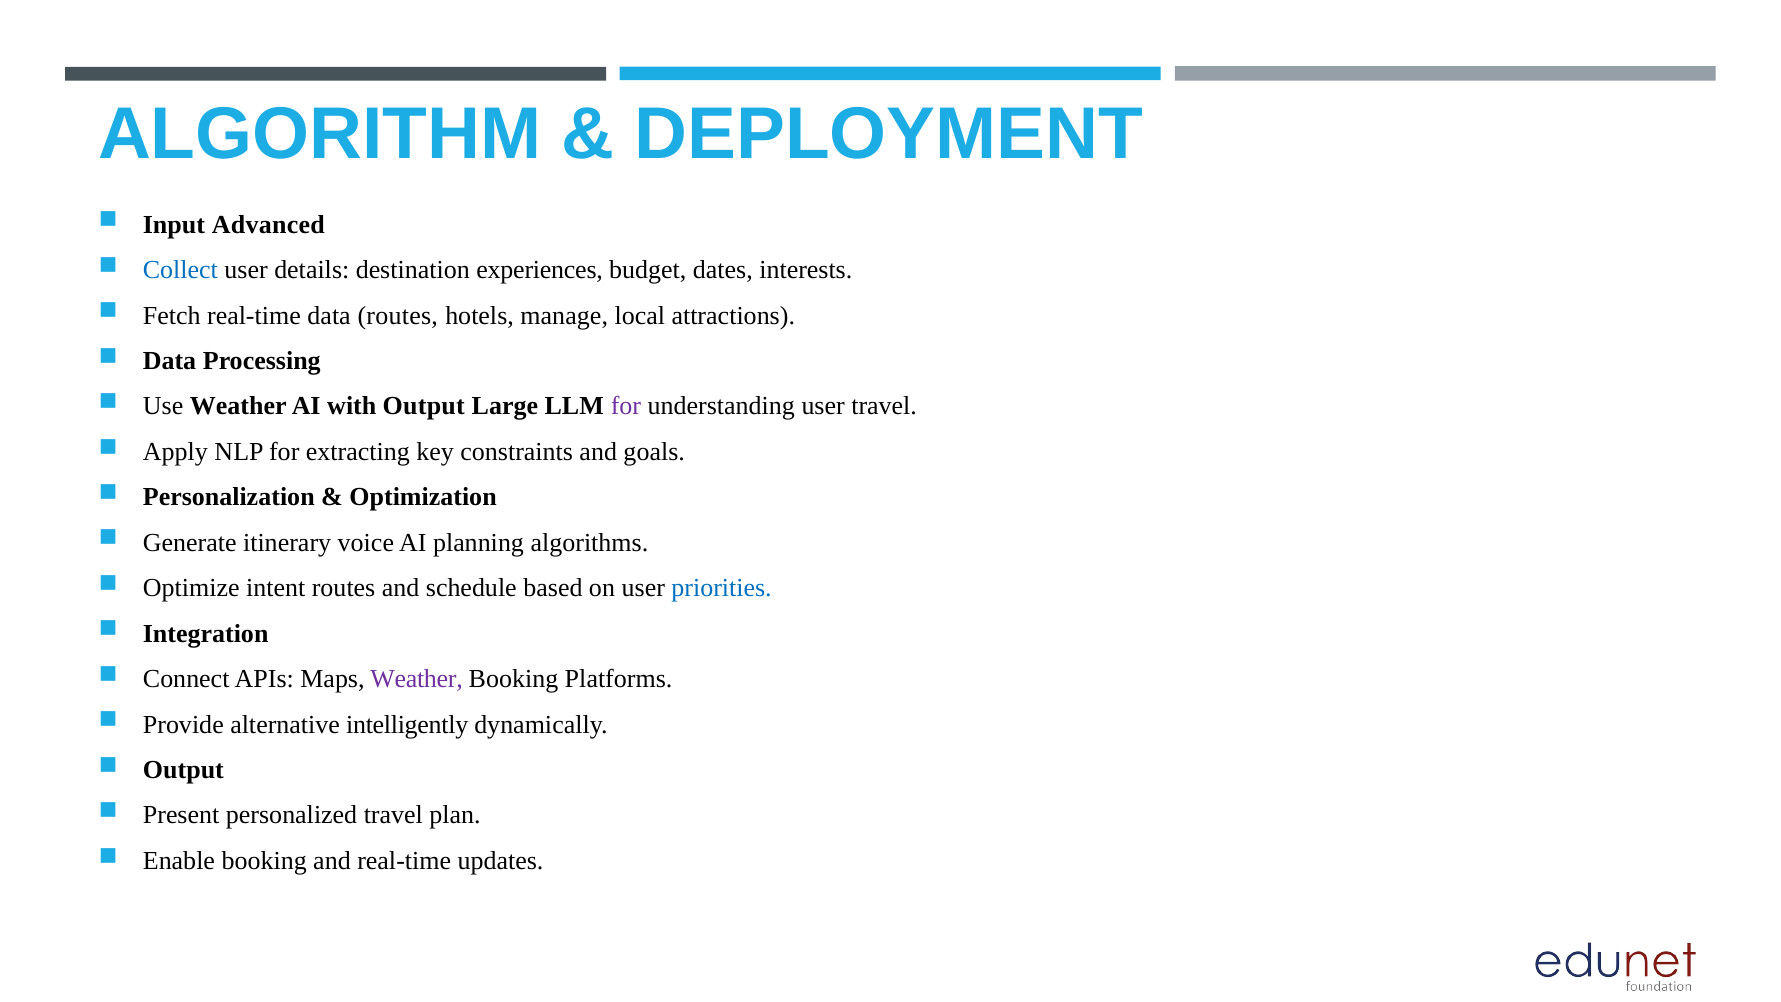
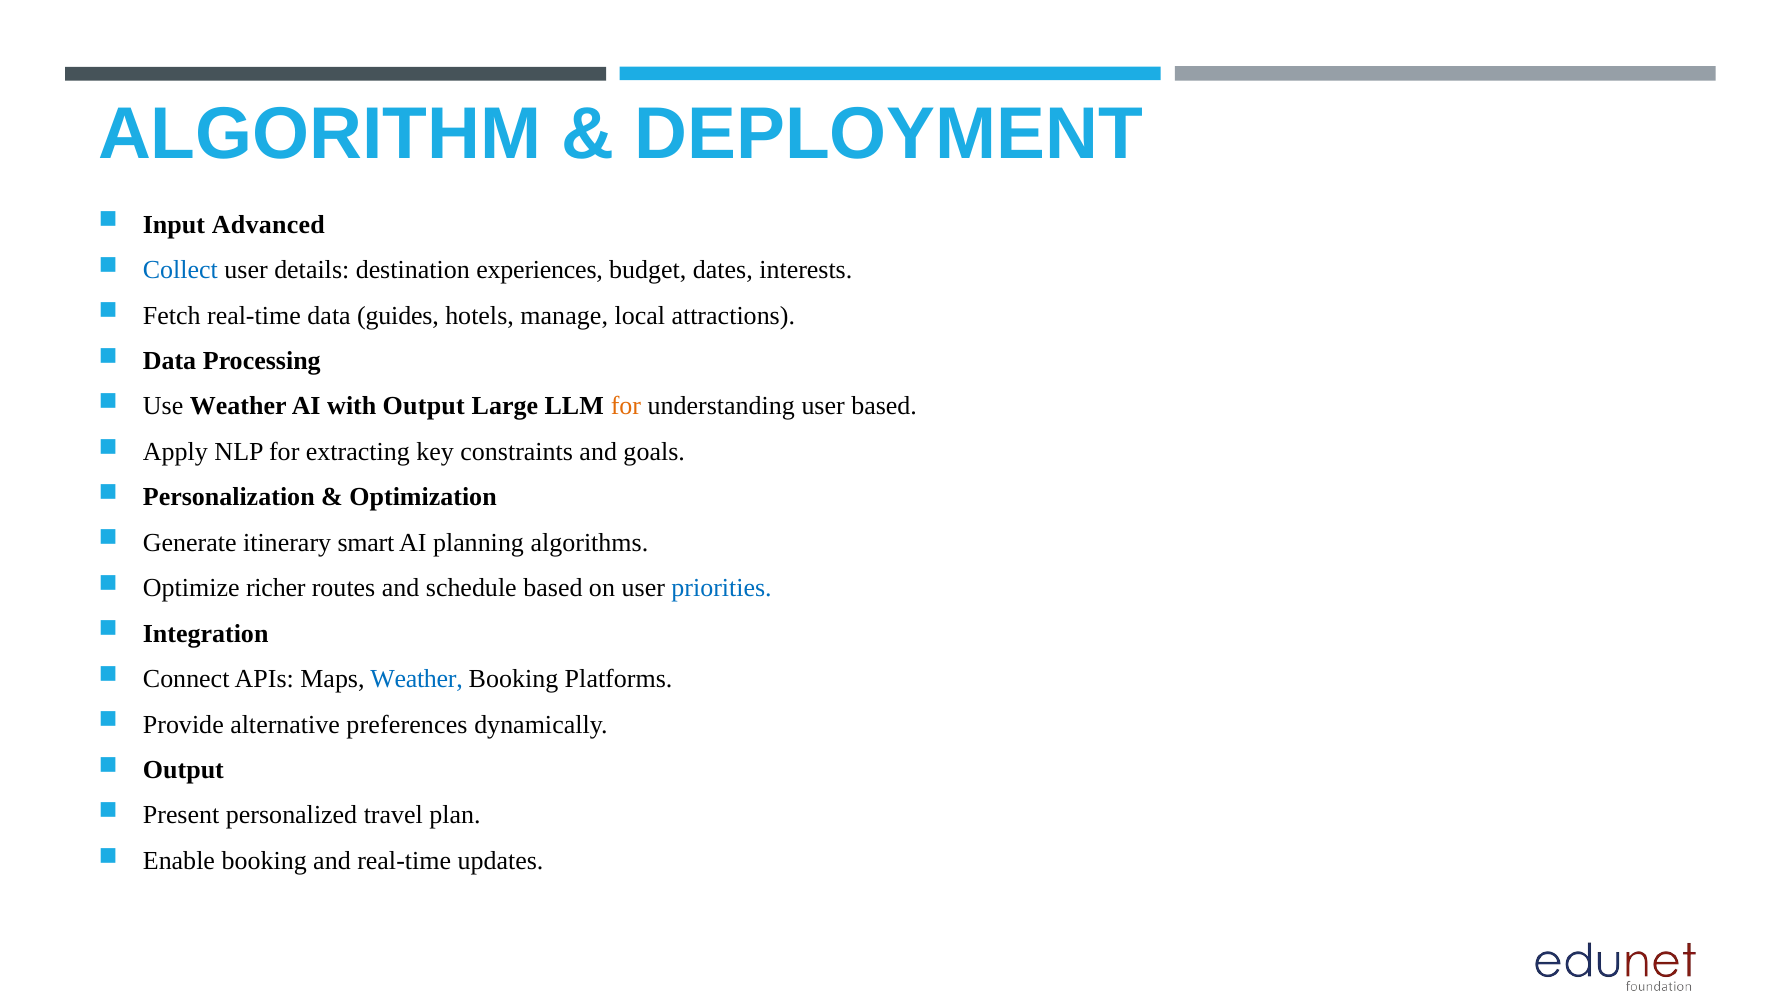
data routes: routes -> guides
for at (626, 406) colour: purple -> orange
user travel: travel -> based
voice: voice -> smart
intent: intent -> richer
Weather at (417, 679) colour: purple -> blue
intelligently: intelligently -> preferences
